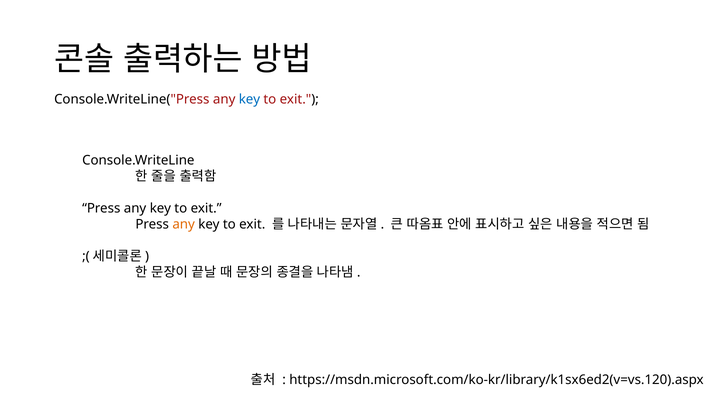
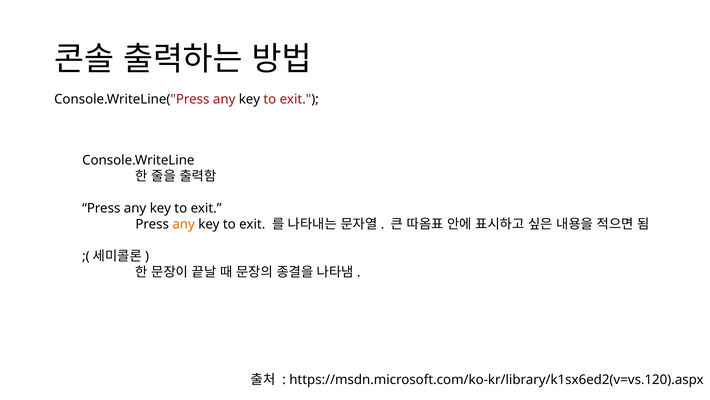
key at (249, 99) colour: blue -> black
